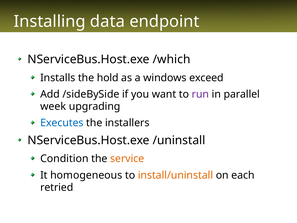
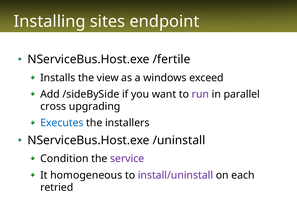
data: data -> sites
/which: /which -> /fertile
hold: hold -> view
week: week -> cross
service colour: orange -> purple
install/uninstall colour: orange -> purple
